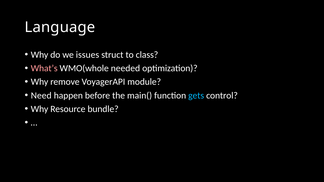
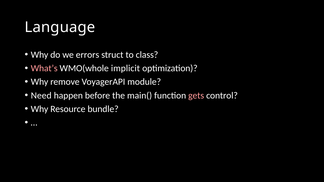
issues: issues -> errors
needed: needed -> implicit
gets colour: light blue -> pink
